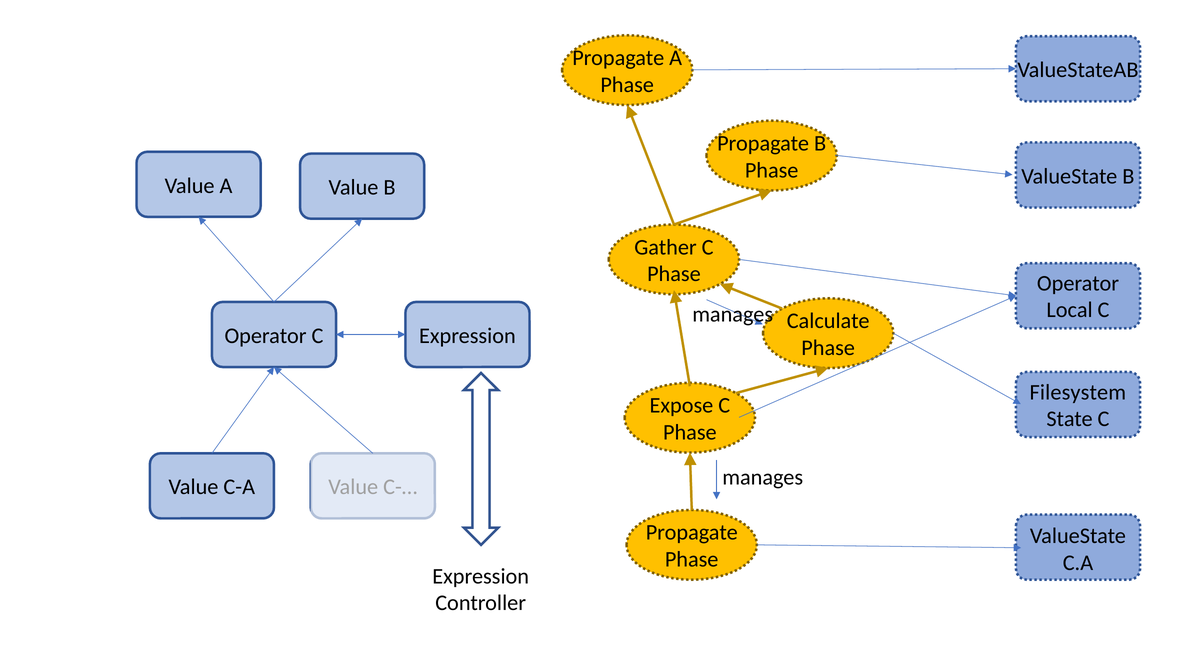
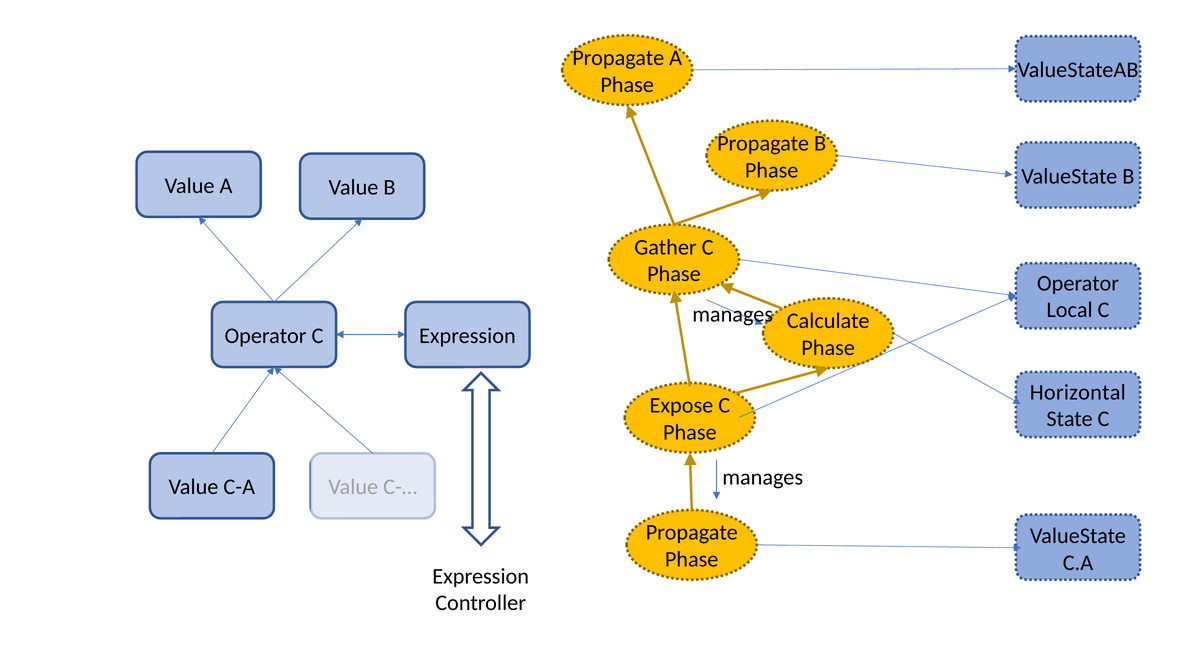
Filesystem: Filesystem -> Horizontal
